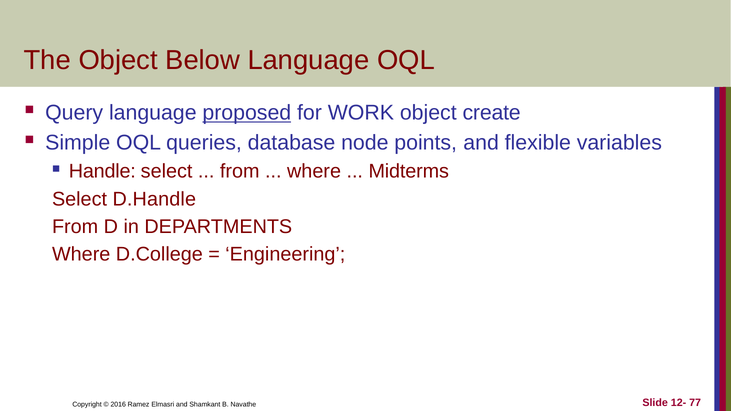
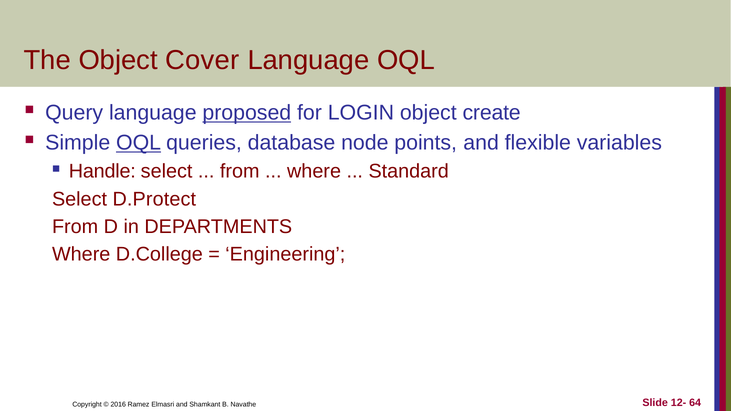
Below: Below -> Cover
WORK: WORK -> LOGIN
OQL at (139, 143) underline: none -> present
Midterms: Midterms -> Standard
D.Handle: D.Handle -> D.Protect
77: 77 -> 64
